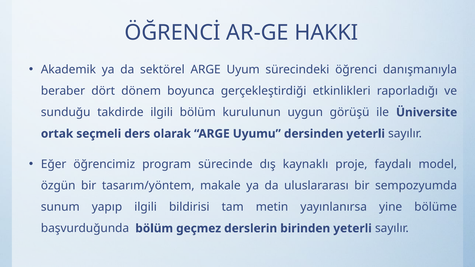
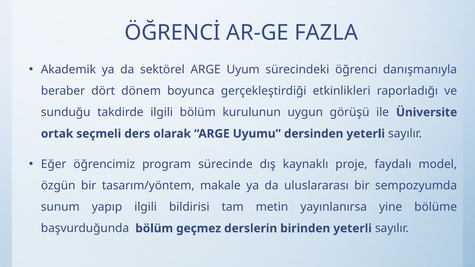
HAKKI: HAKKI -> FAZLA
